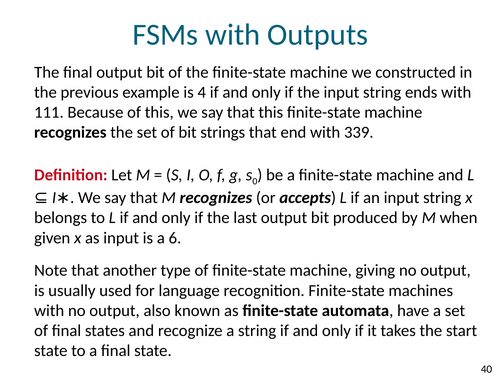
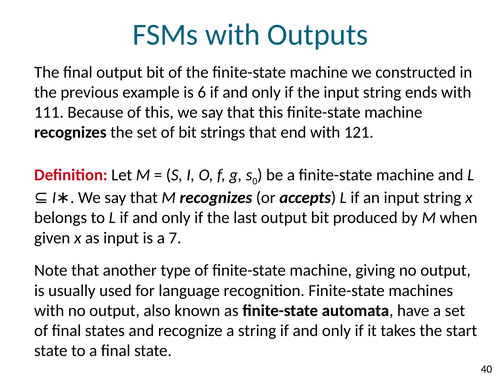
4: 4 -> 6
339: 339 -> 121
6: 6 -> 7
